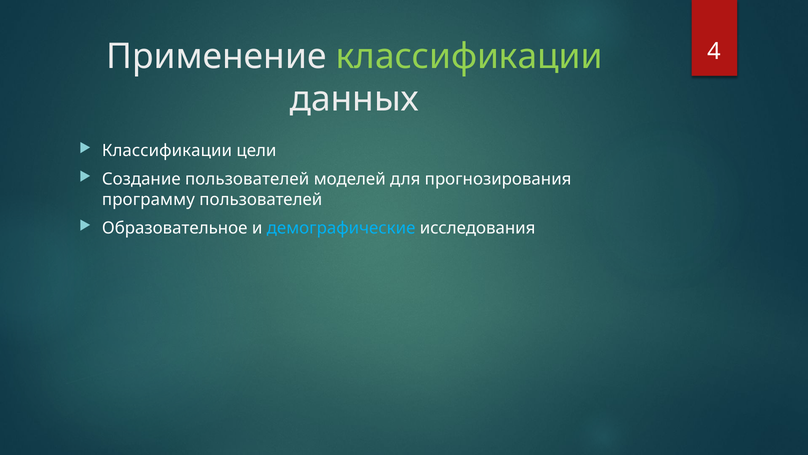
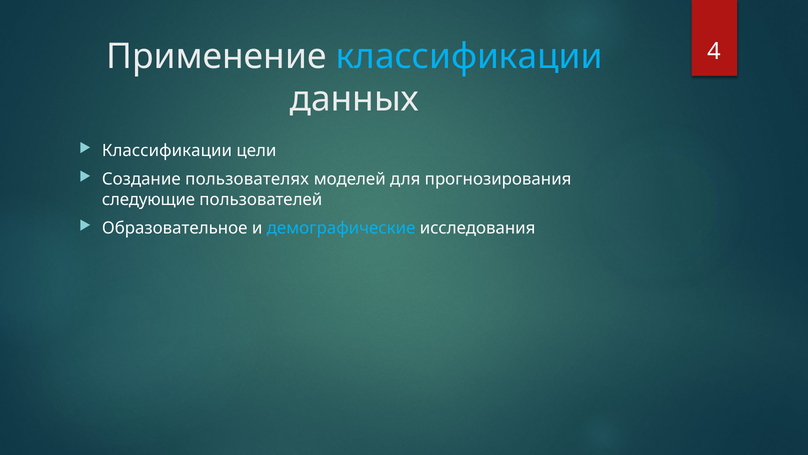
классификации at (469, 57) colour: light green -> light blue
Создание пользователей: пользователей -> пользователях
программу: программу -> следующие
